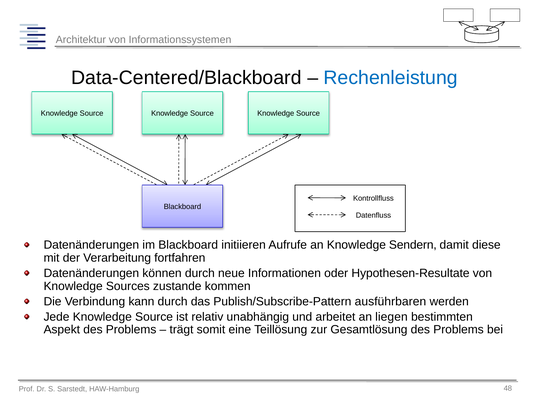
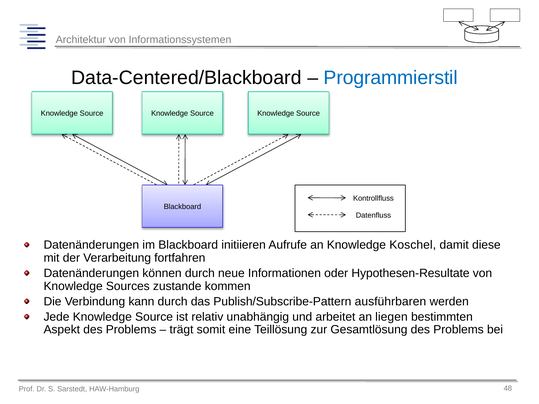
Rechenleistung: Rechenleistung -> Programmierstil
Sendern: Sendern -> Koschel
